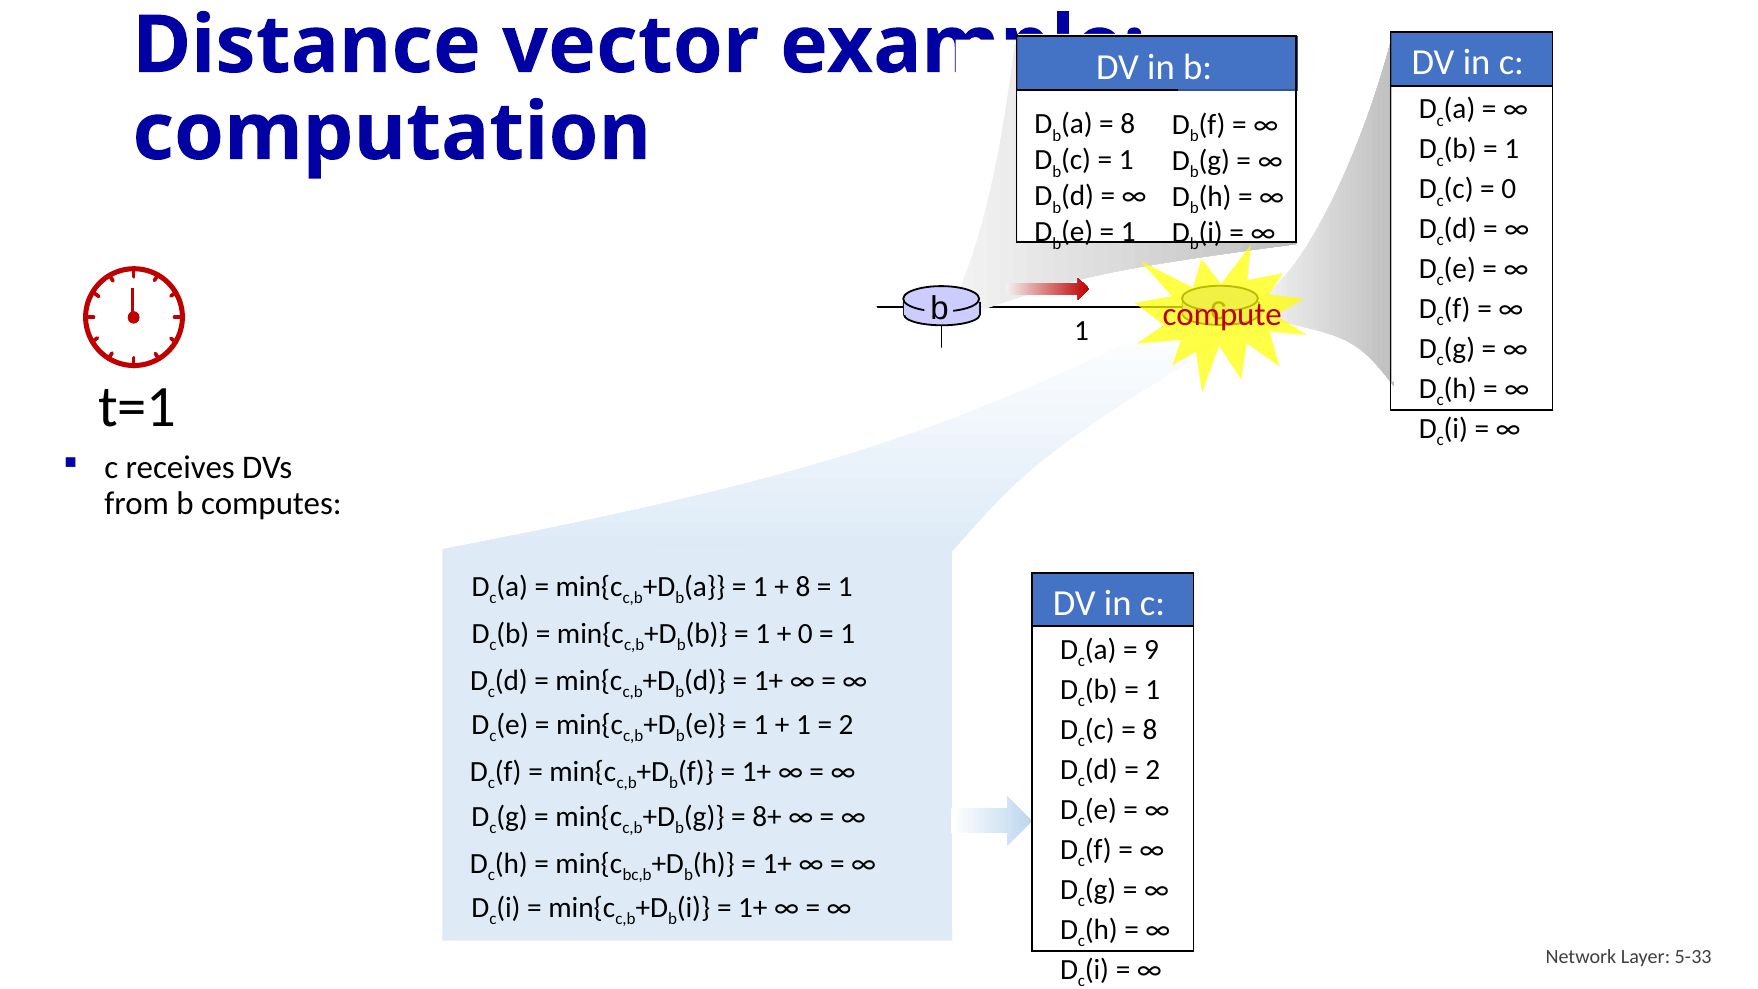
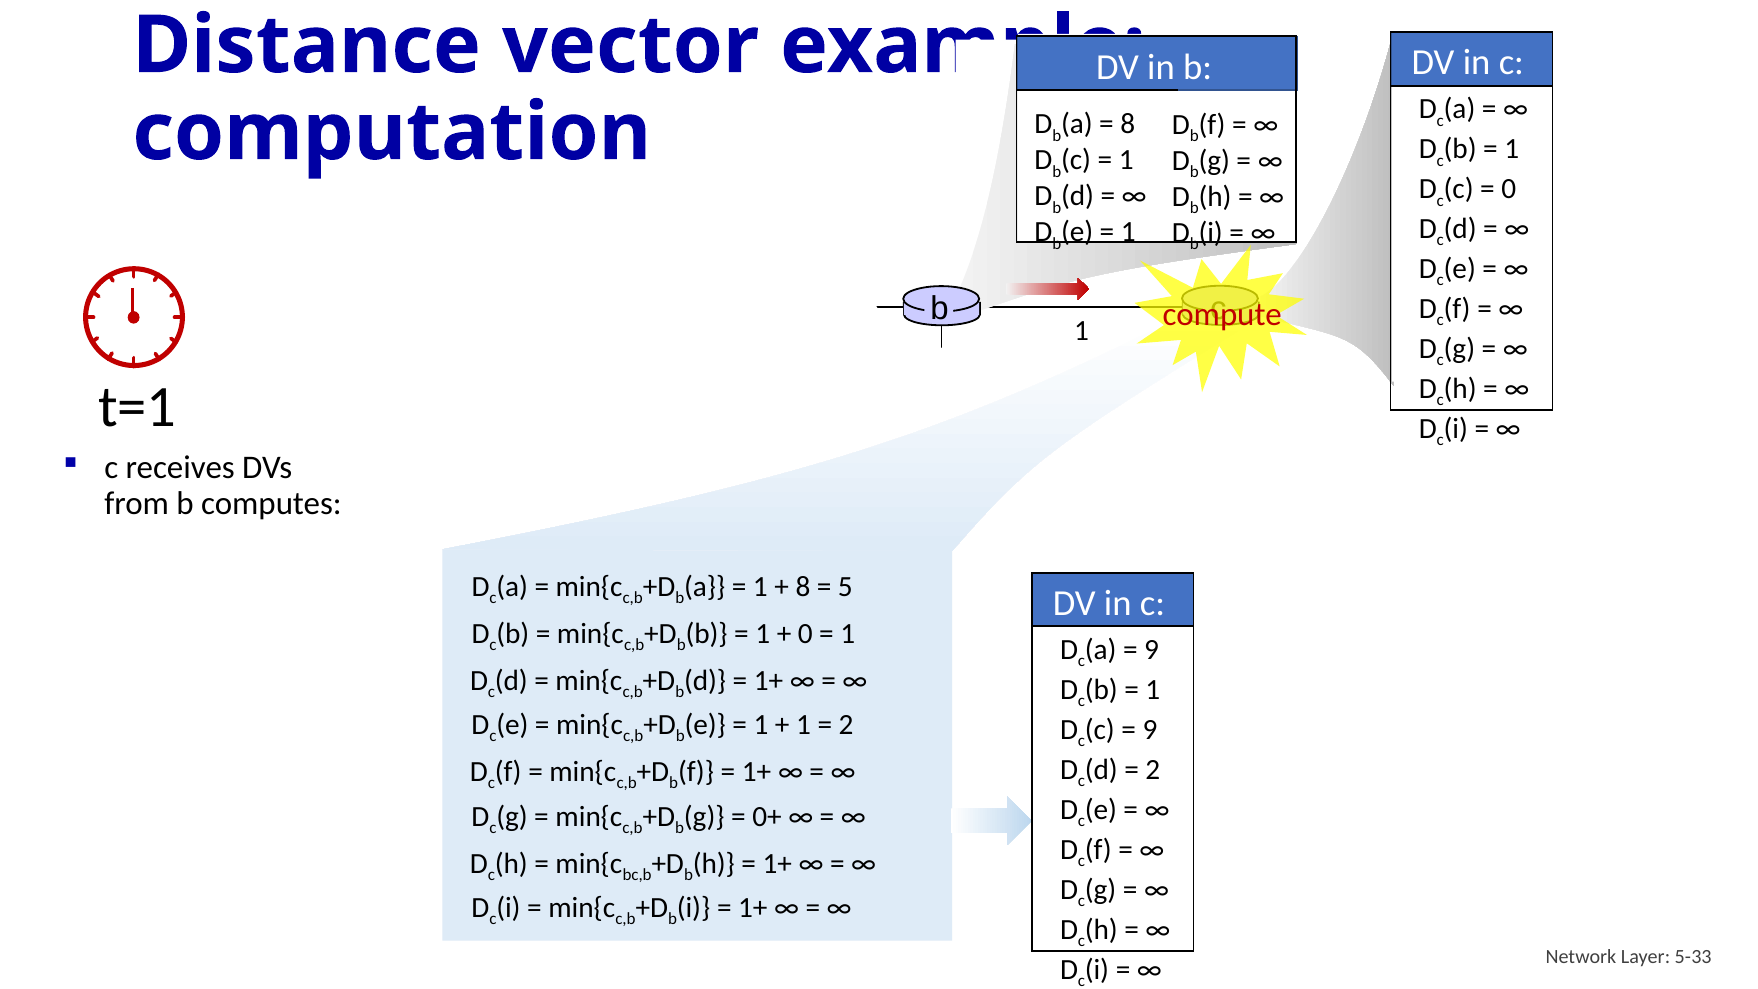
1 at (845, 587): 1 -> 5
8 at (1150, 730): 8 -> 9
8+: 8+ -> 0+
